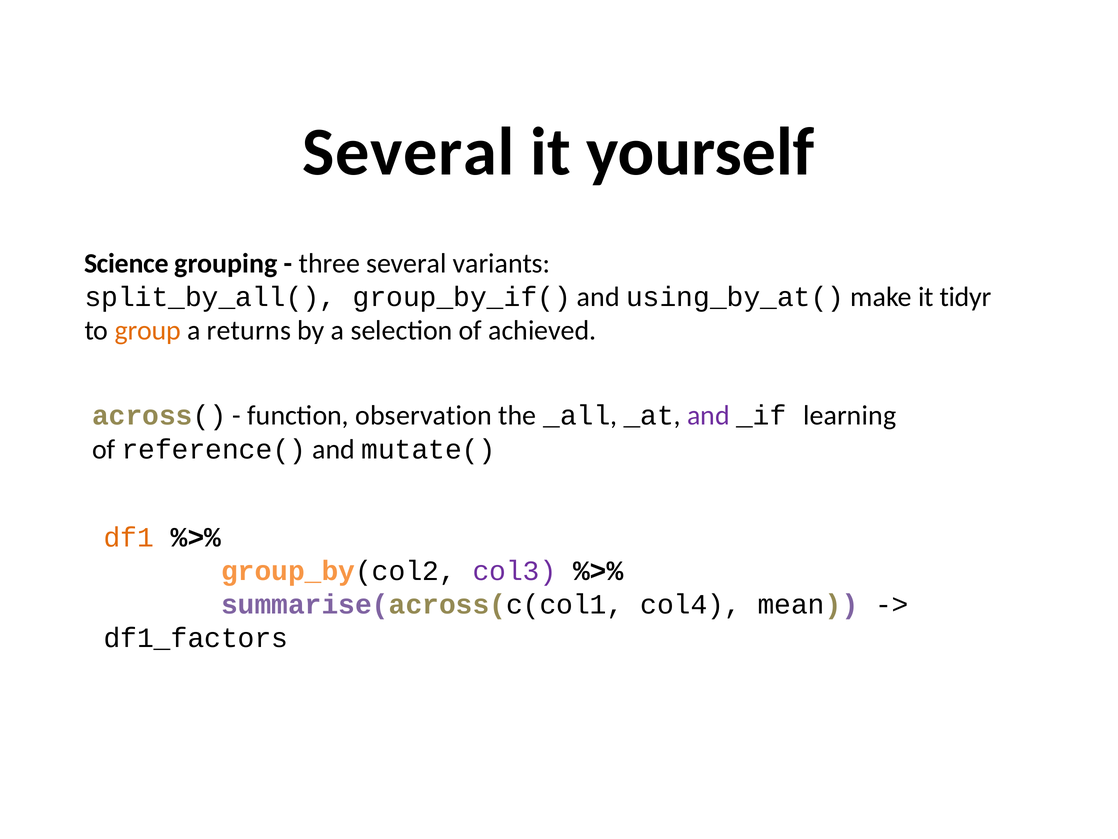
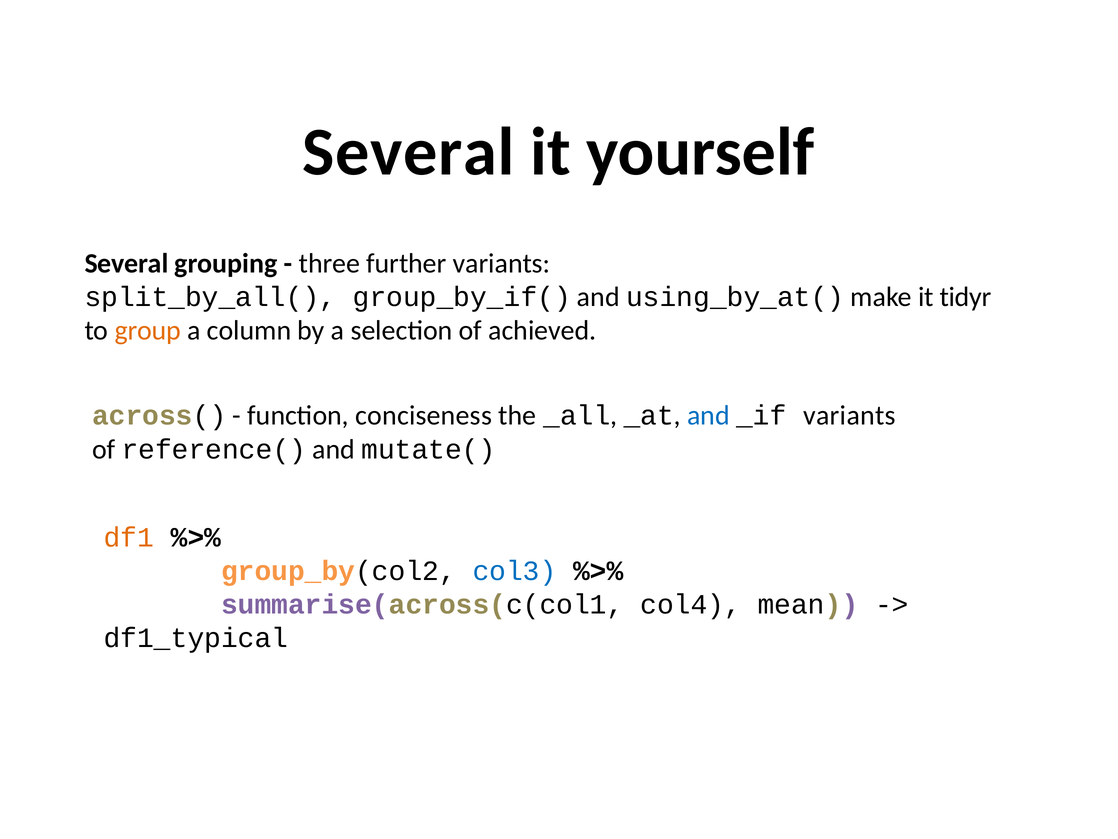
Science at (126, 263): Science -> Several
three several: several -> further
returns: returns -> column
observation: observation -> conciseness
and at (708, 415) colour: purple -> blue
_if learning: learning -> variants
col3 colour: purple -> blue
df1_factors: df1_factors -> df1_typical
